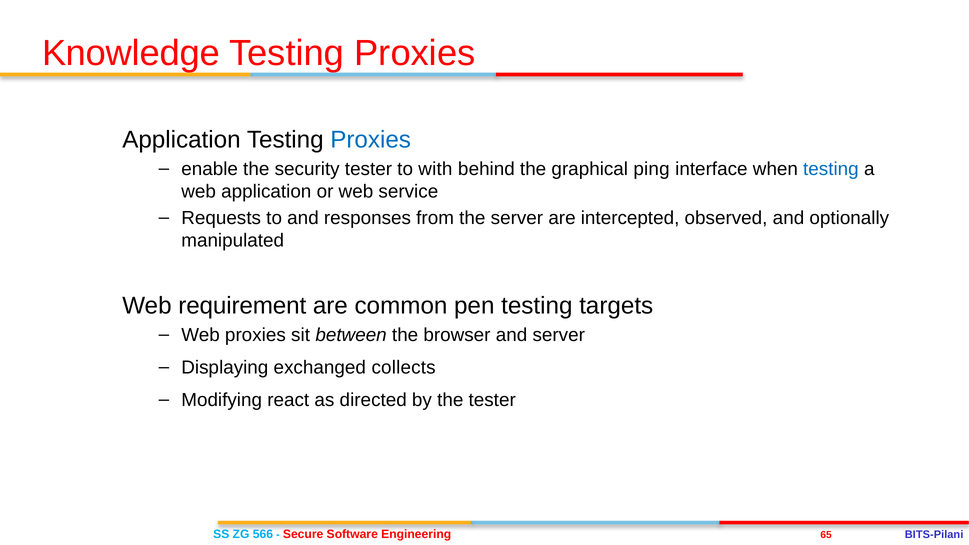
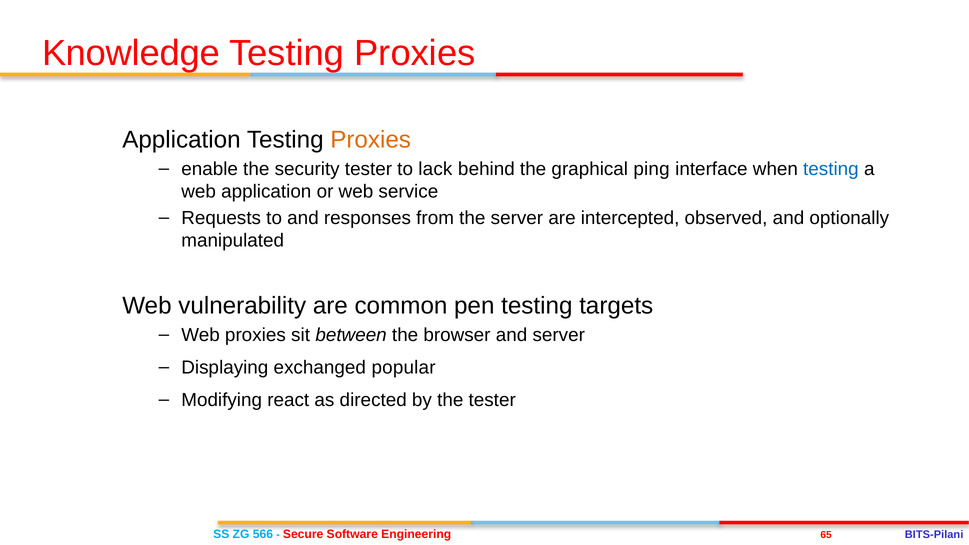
Proxies at (371, 140) colour: blue -> orange
with: with -> lack
requirement: requirement -> vulnerability
collects: collects -> popular
